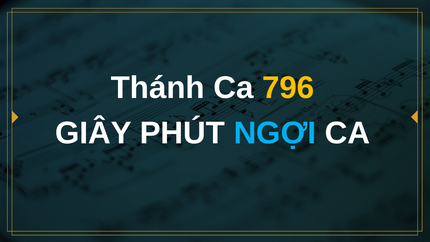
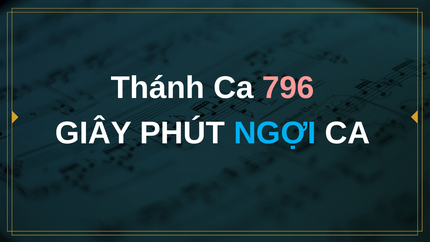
796 colour: yellow -> pink
